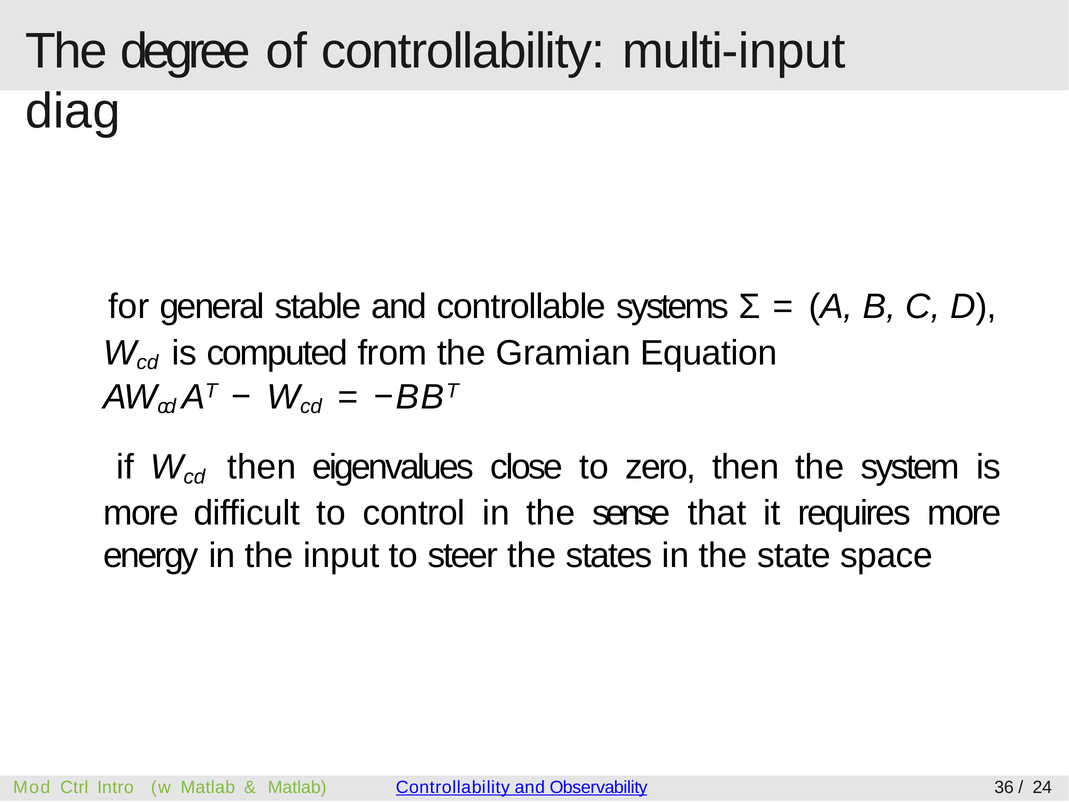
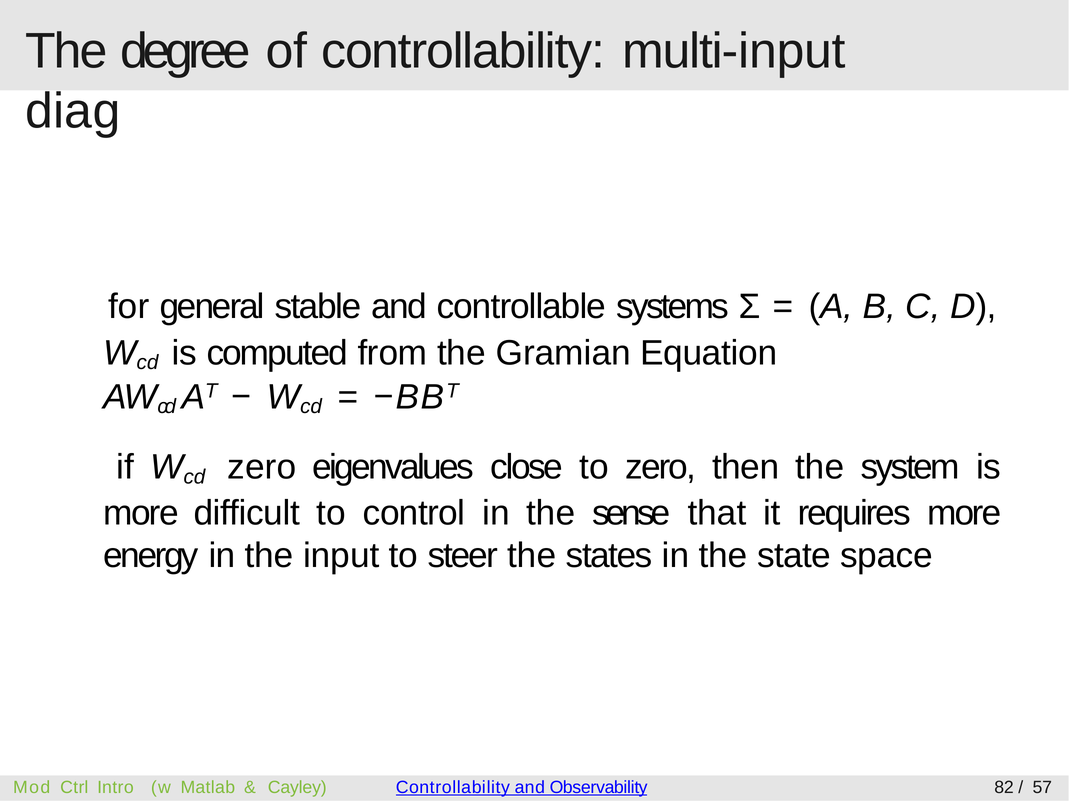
then at (262, 468): then -> zero
Matlab at (297, 788): Matlab -> Cayley
36: 36 -> 82
24: 24 -> 57
